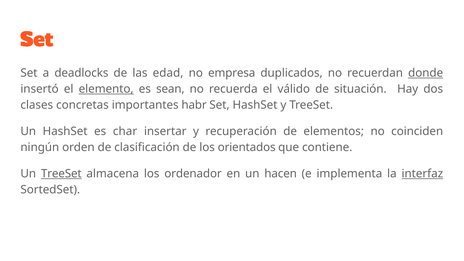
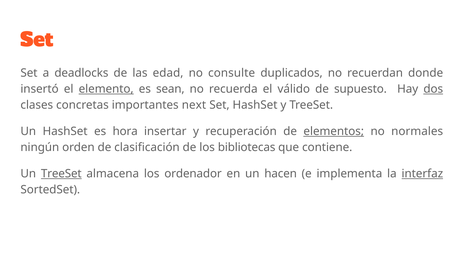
empresa: empresa -> consulte
donde underline: present -> none
situación: situación -> supuesto
dos underline: none -> present
habr: habr -> next
char: char -> hora
elementos underline: none -> present
coinciden: coinciden -> normales
orientados: orientados -> bibliotecas
